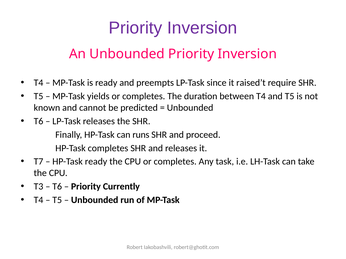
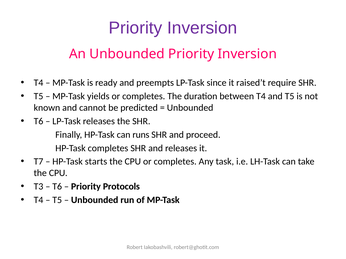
HP-Task ready: ready -> starts
Currently: Currently -> Protocols
